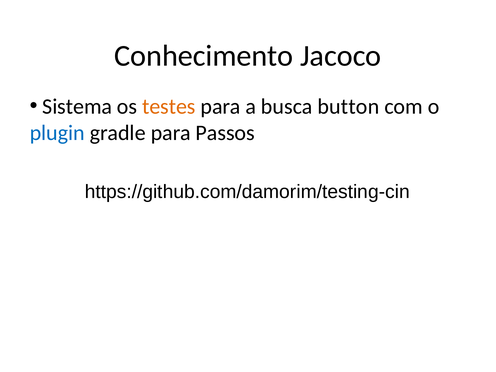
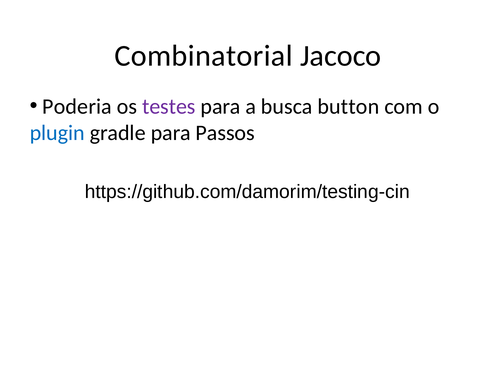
Conhecimento: Conhecimento -> Combinatorial
Sistema: Sistema -> Poderia
testes colour: orange -> purple
